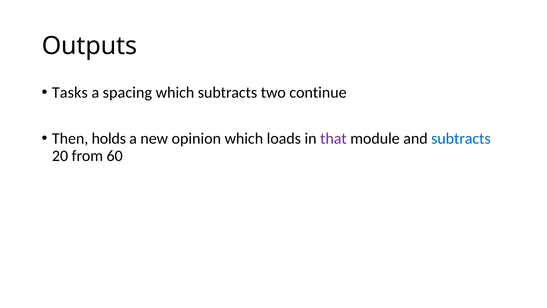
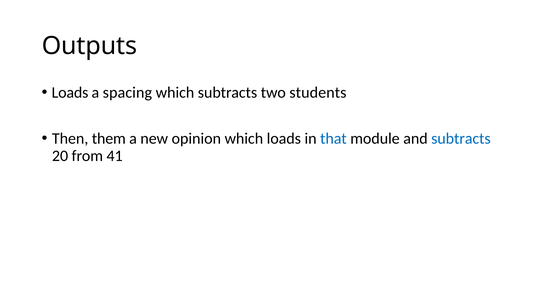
Tasks at (70, 92): Tasks -> Loads
continue: continue -> students
holds: holds -> them
that colour: purple -> blue
60: 60 -> 41
